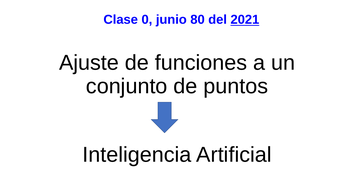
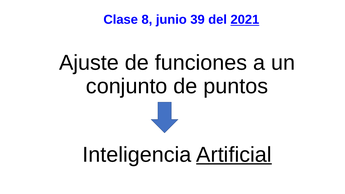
0: 0 -> 8
80: 80 -> 39
Artificial underline: none -> present
